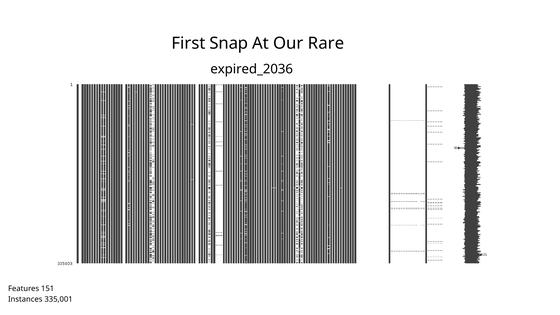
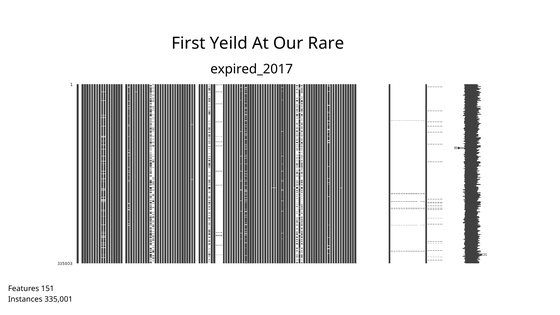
Snap: Snap -> Yeild
expired_2036: expired_2036 -> expired_2017
